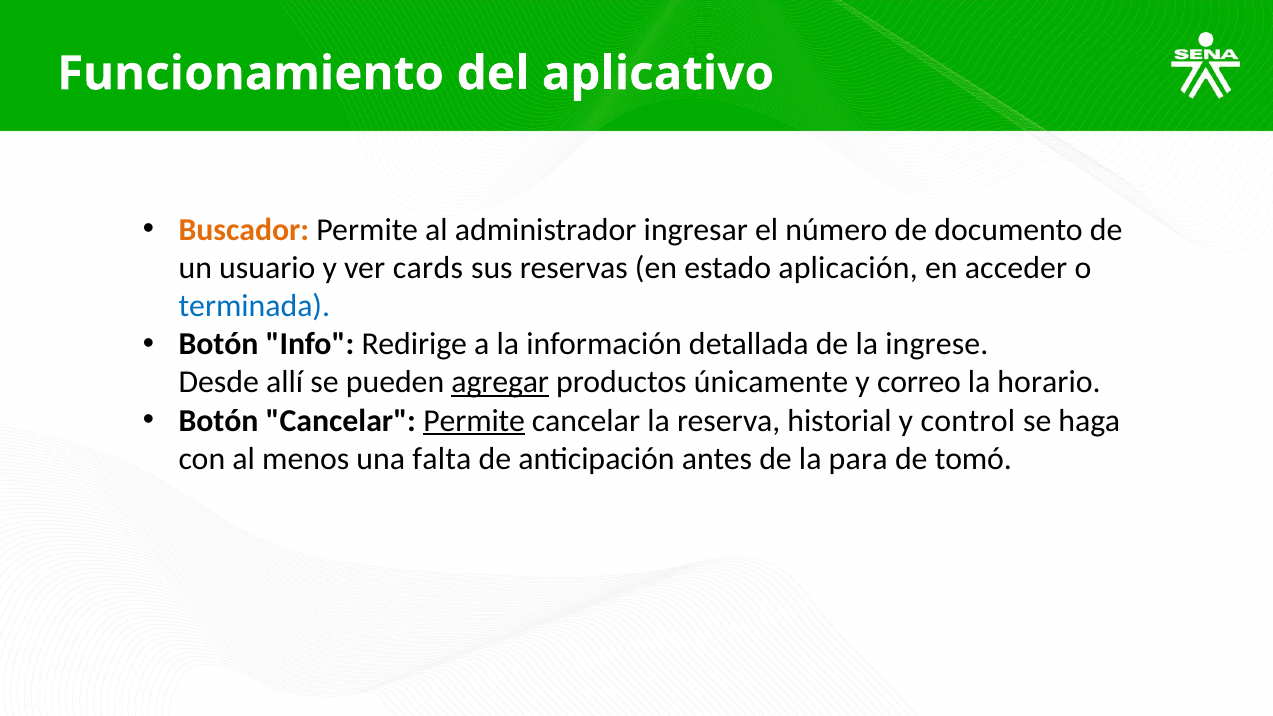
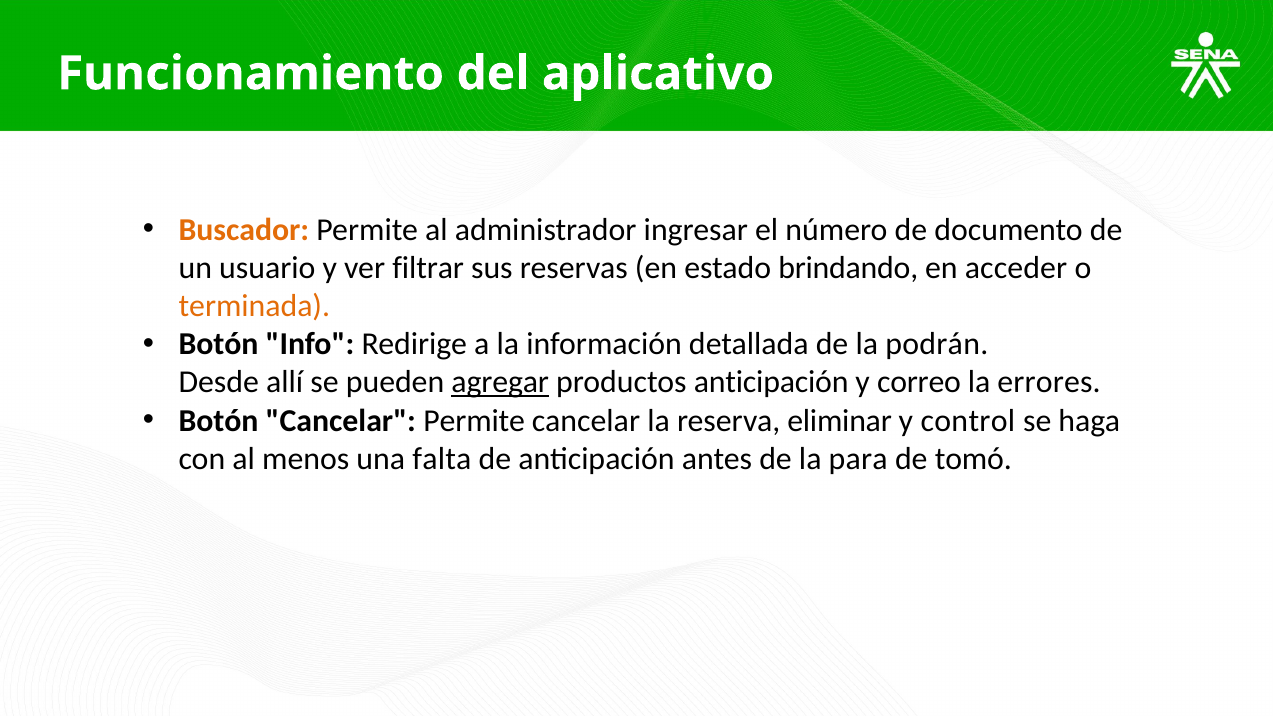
cards: cards -> filtrar
aplicación: aplicación -> brindando
terminada colour: blue -> orange
ingrese: ingrese -> podrán
productos únicamente: únicamente -> anticipación
horario: horario -> errores
Permite at (474, 421) underline: present -> none
historial: historial -> eliminar
